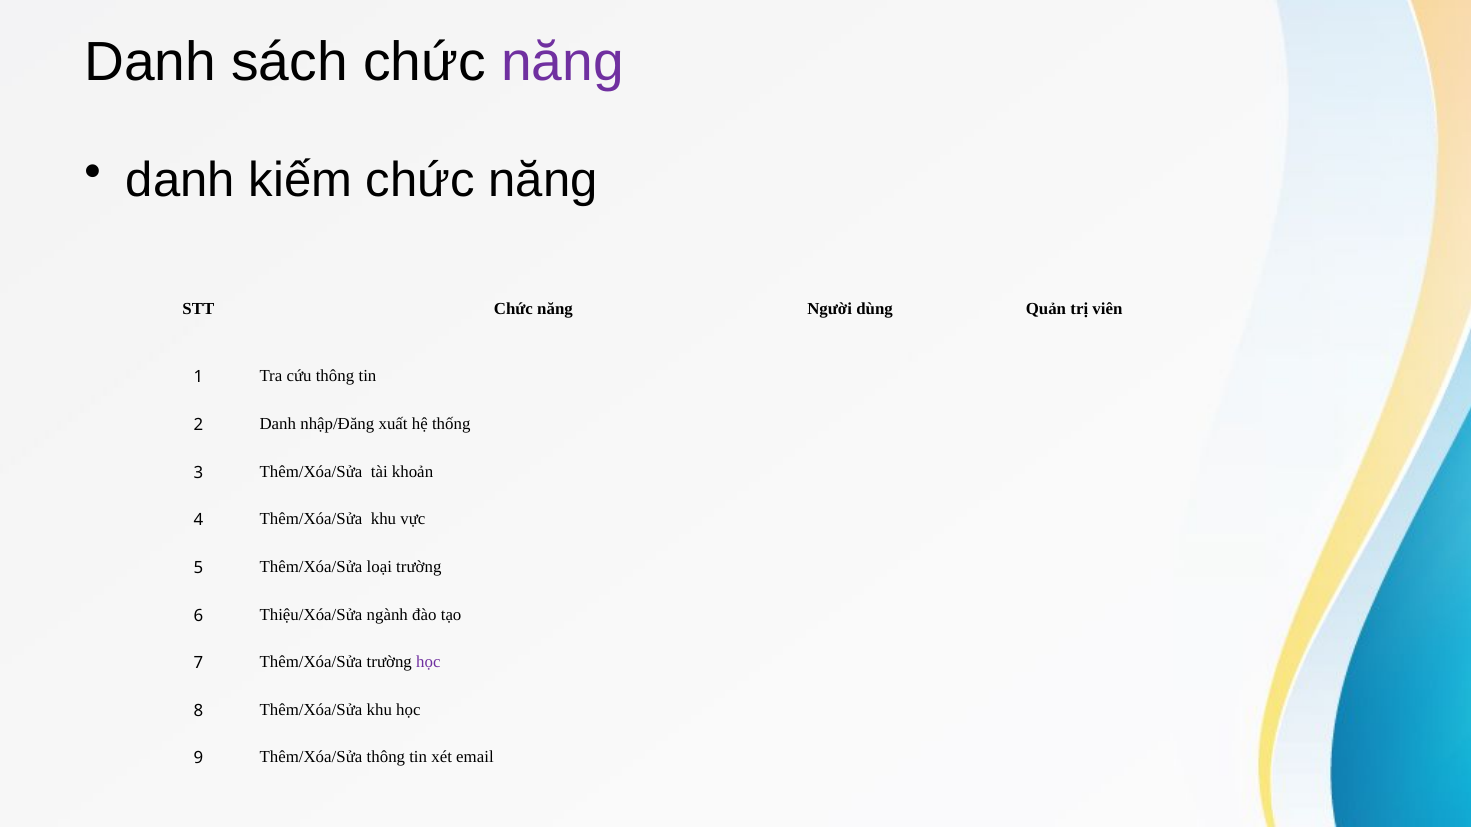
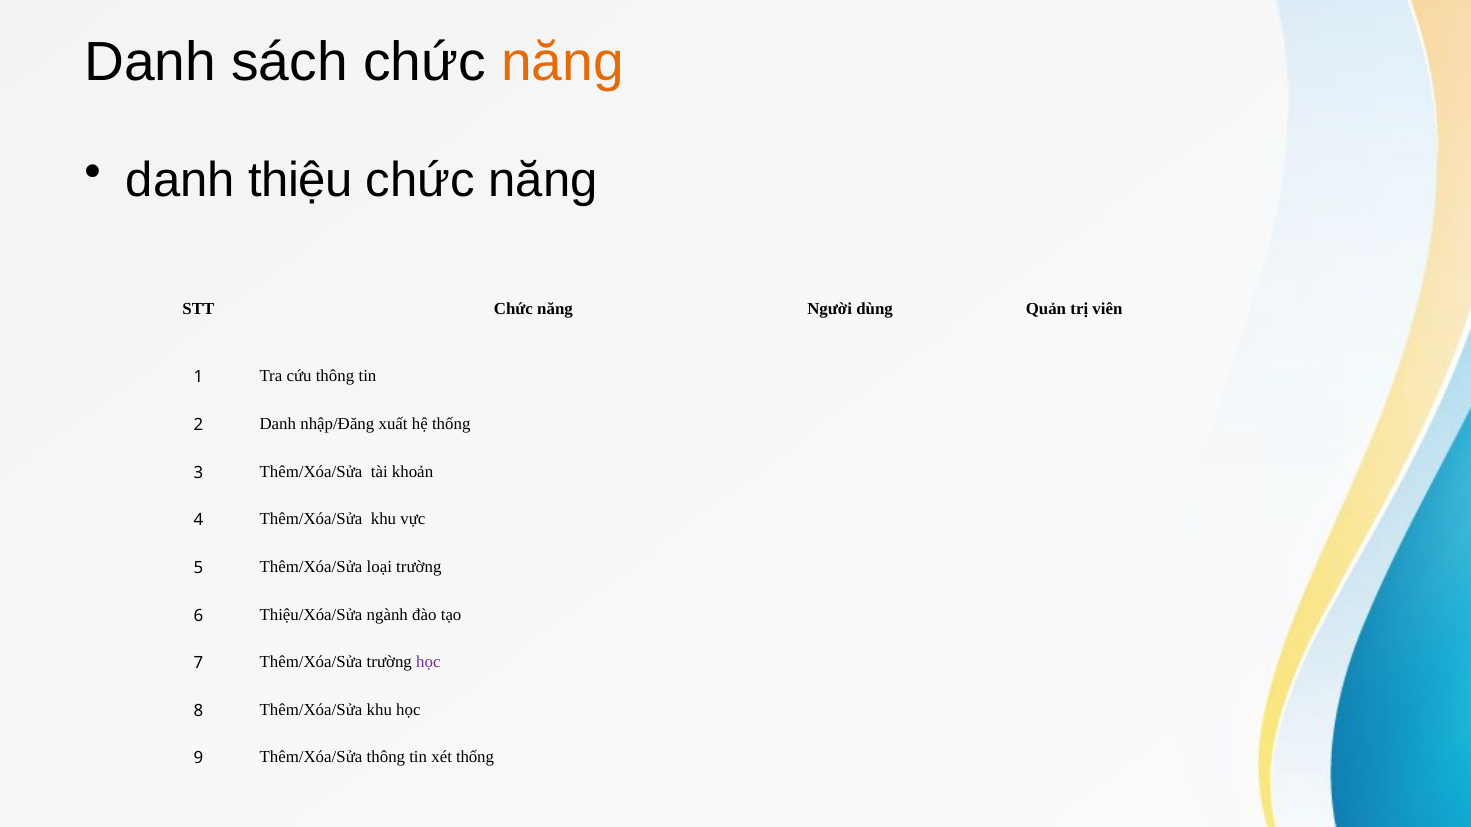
năng at (562, 62) colour: purple -> orange
kiếm: kiếm -> thiệu
xét email: email -> thống
